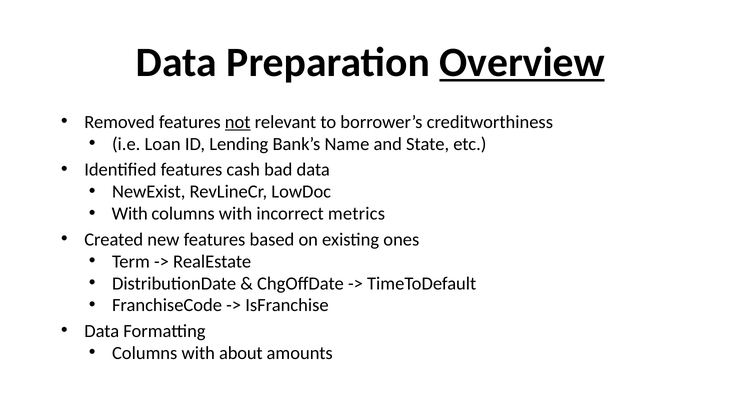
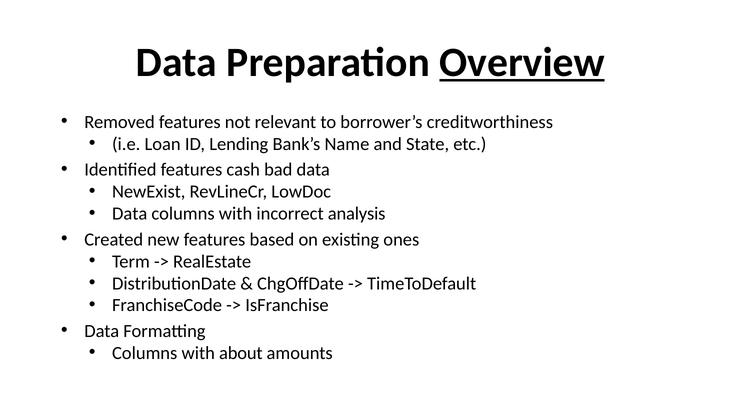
not underline: present -> none
With at (130, 214): With -> Data
metrics: metrics -> analysis
